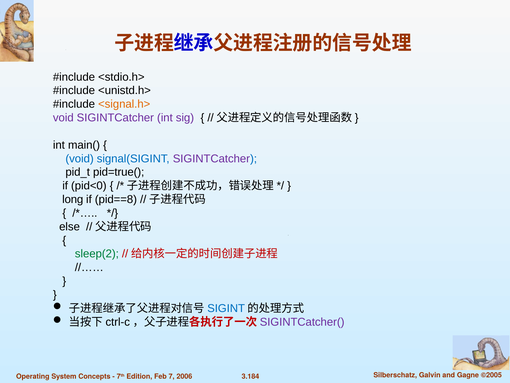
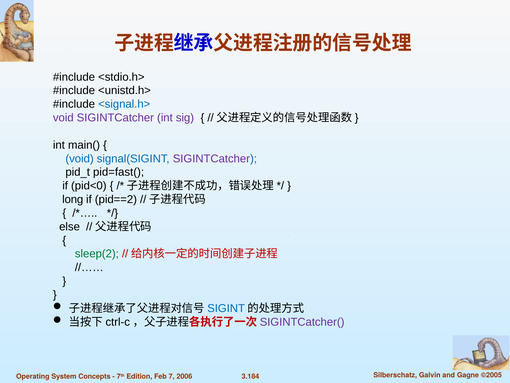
<signal.h> colour: orange -> blue
pid=true(: pid=true( -> pid=fast(
pid==8: pid==8 -> pid==2
